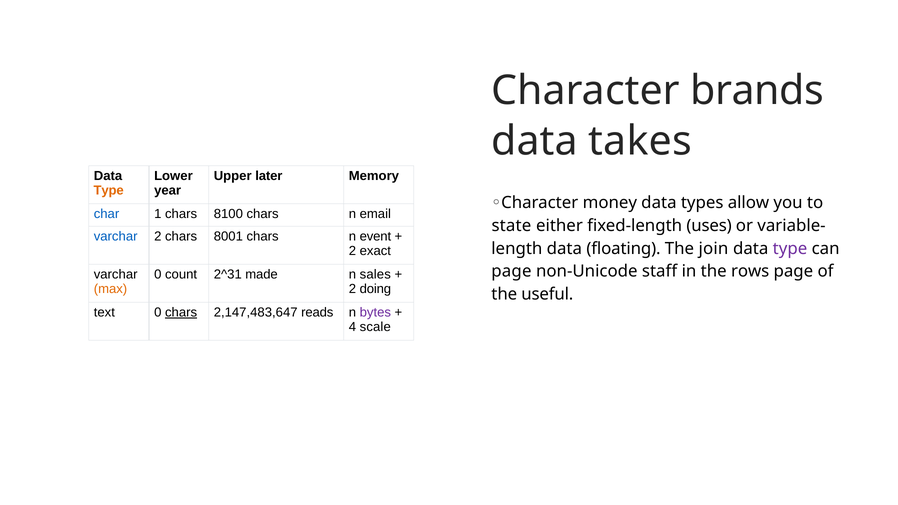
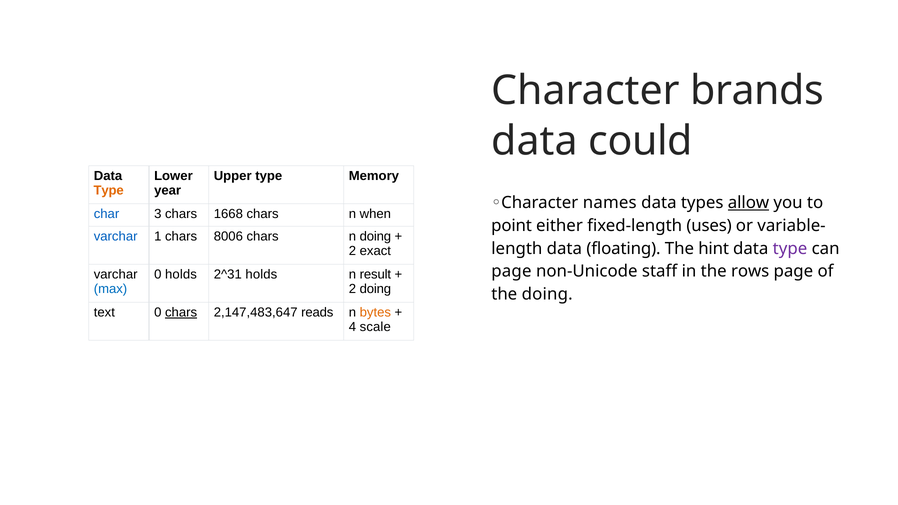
takes: takes -> could
Upper later: later -> type
money: money -> names
allow underline: none -> present
1: 1 -> 3
8100: 8100 -> 1668
email: email -> when
state: state -> point
varchar 2: 2 -> 1
8001: 8001 -> 8006
n event: event -> doing
join: join -> hint
0 count: count -> holds
2^31 made: made -> holds
sales: sales -> result
max colour: orange -> blue
the useful: useful -> doing
bytes colour: purple -> orange
